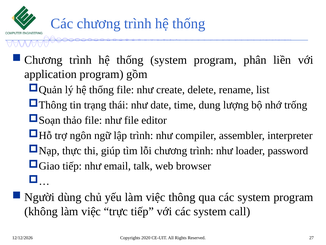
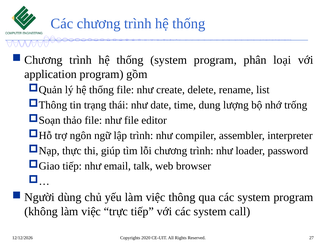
liền: liền -> loại
